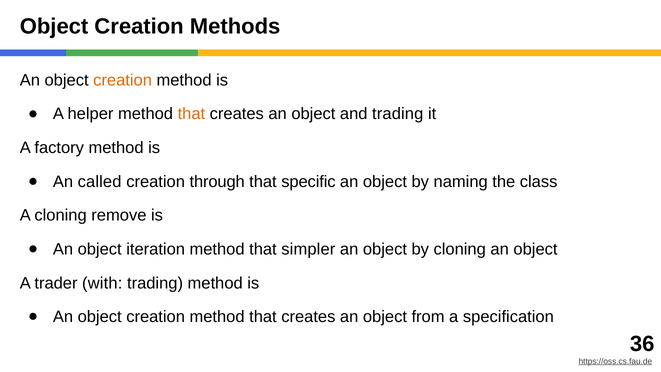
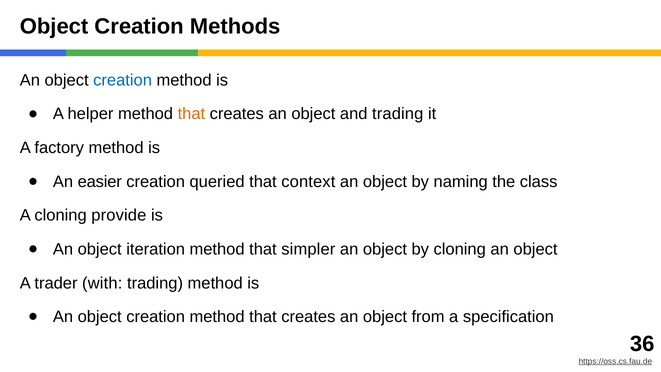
creation at (123, 80) colour: orange -> blue
called: called -> easier
through: through -> queried
specific: specific -> context
remove: remove -> provide
